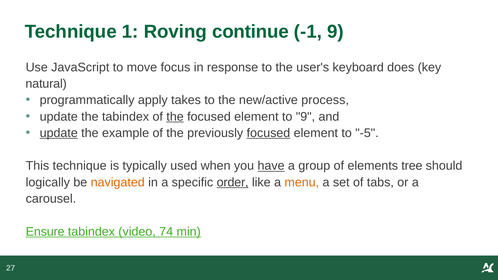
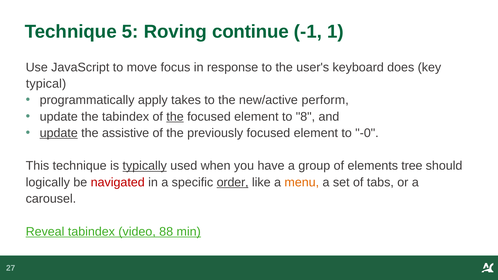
1: 1 -> 5
-1 9: 9 -> 1
natural: natural -> typical
process: process -> perform
to 9: 9 -> 8
example: example -> assistive
focused at (268, 133) underline: present -> none
-5: -5 -> -0
typically underline: none -> present
have underline: present -> none
navigated colour: orange -> red
Ensure: Ensure -> Reveal
74: 74 -> 88
